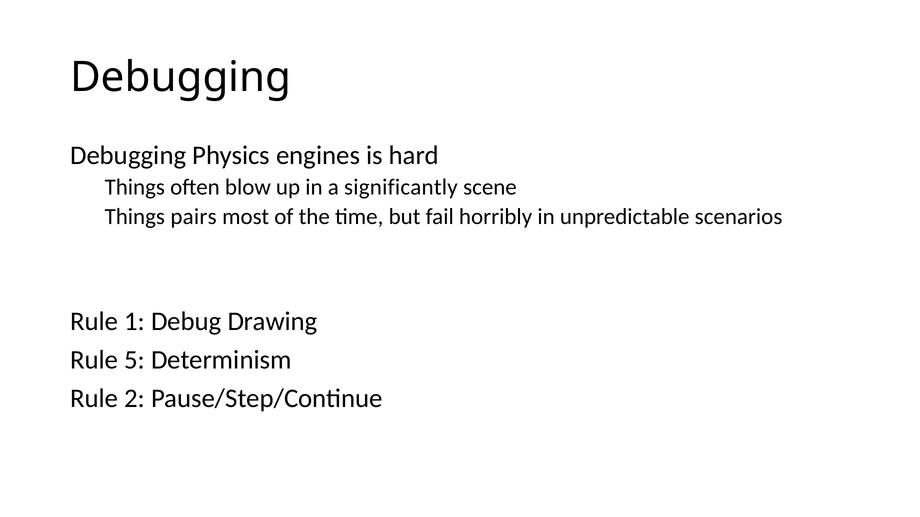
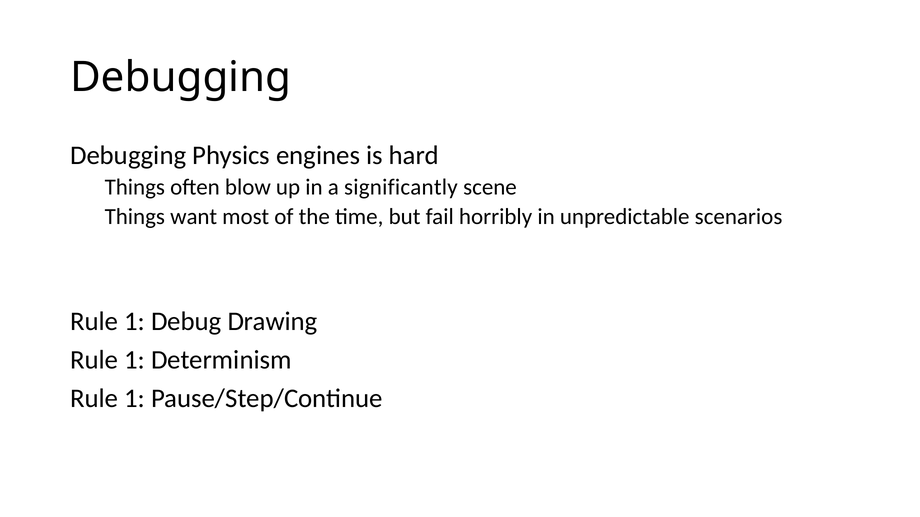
pairs: pairs -> want
5 at (135, 360): 5 -> 1
2 at (135, 399): 2 -> 1
